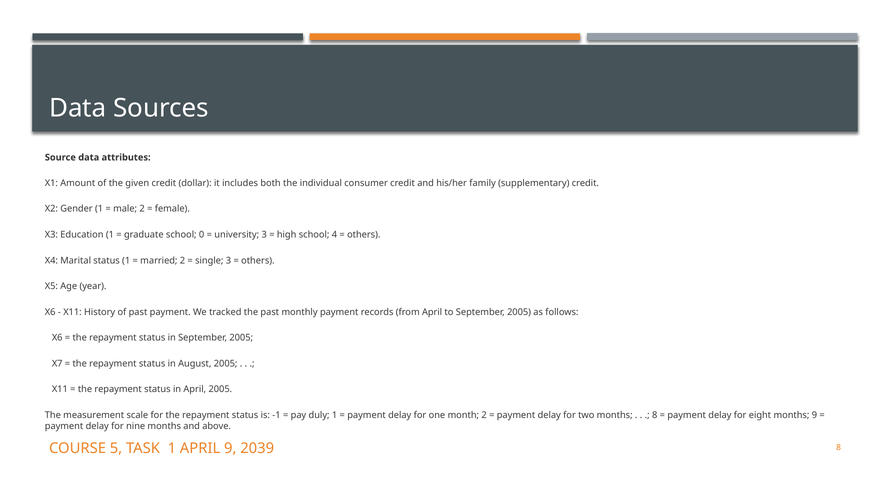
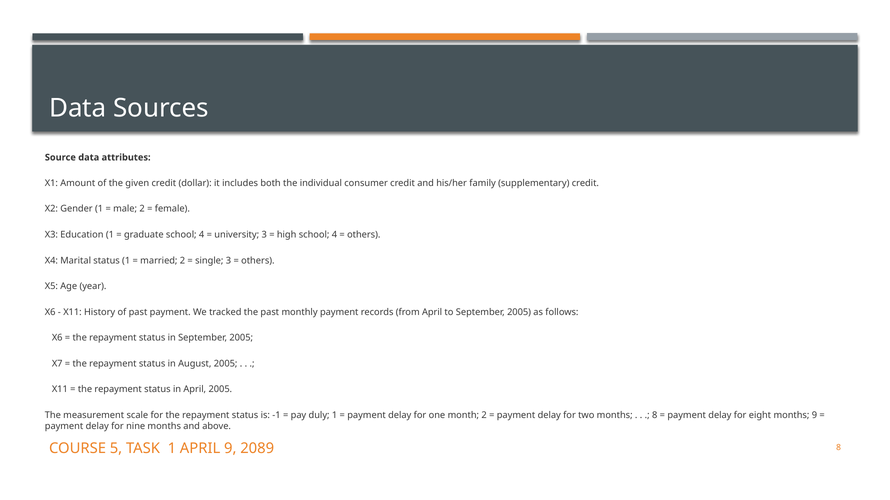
graduate school 0: 0 -> 4
2039: 2039 -> 2089
